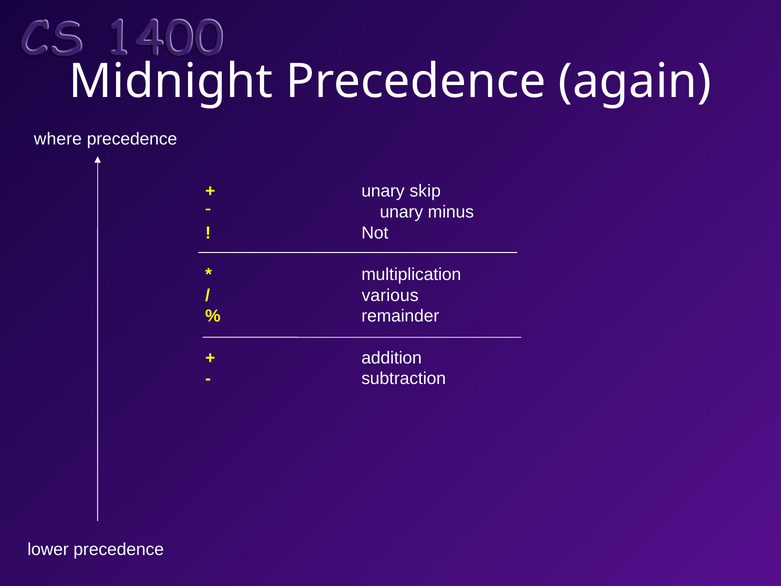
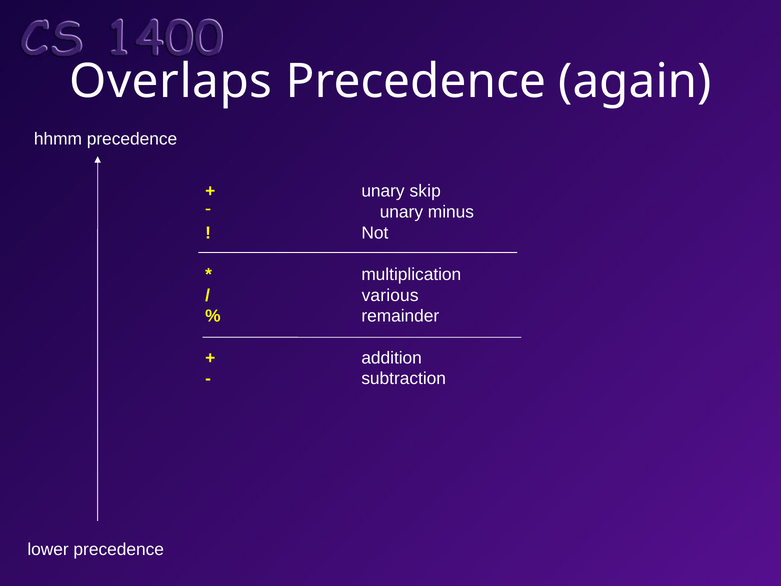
Midnight: Midnight -> Overlaps
where: where -> hhmm
